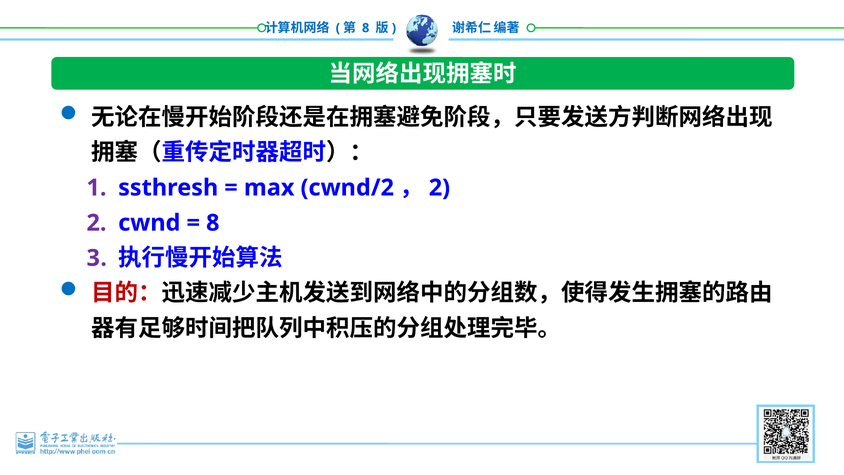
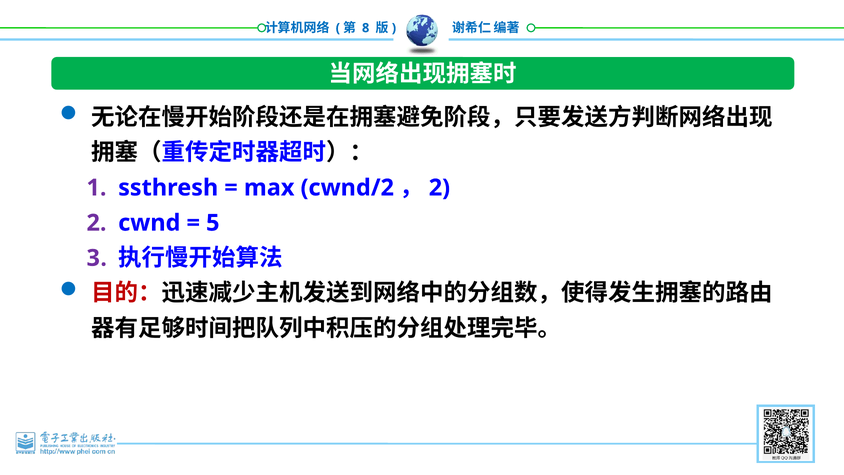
8 at (213, 223): 8 -> 5
